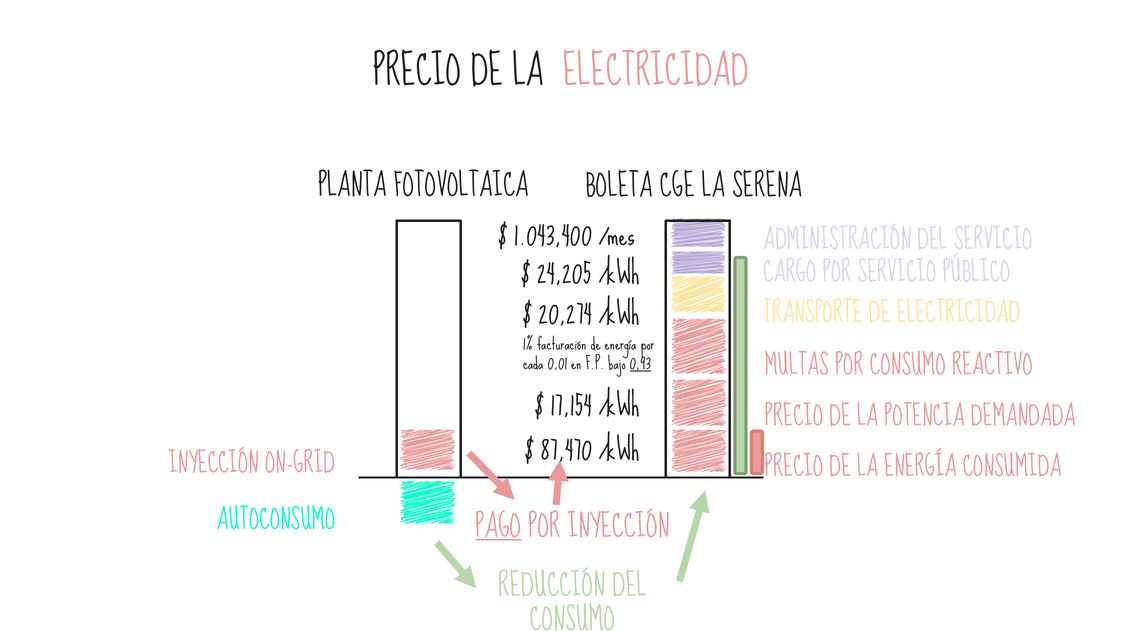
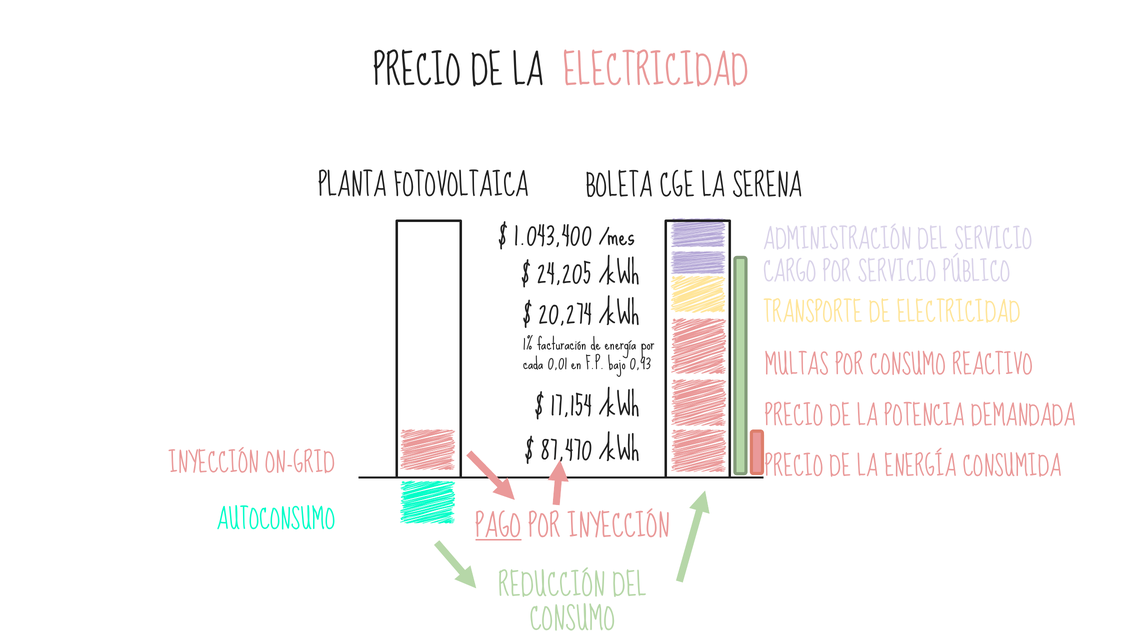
0,93 underline: present -> none
